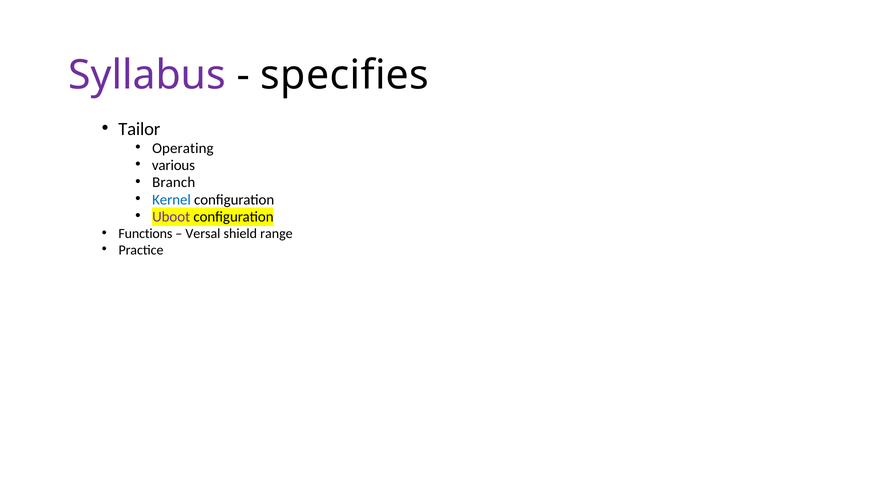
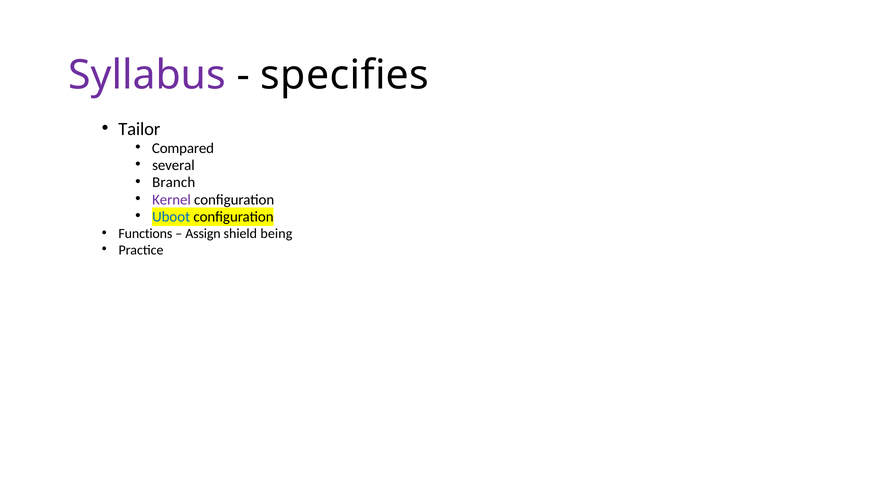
Operating: Operating -> Compared
various: various -> several
Kernel colour: blue -> purple
Uboot colour: purple -> blue
Versal: Versal -> Assign
range: range -> being
